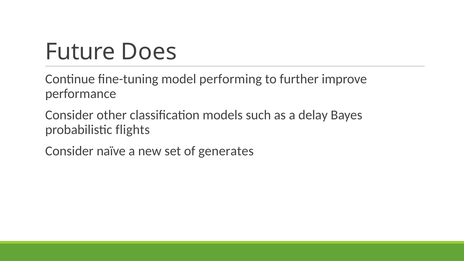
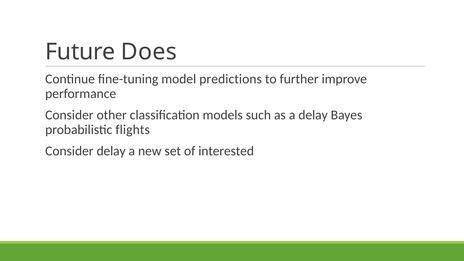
performing: performing -> predictions
Consider naïve: naïve -> delay
generates: generates -> interested
